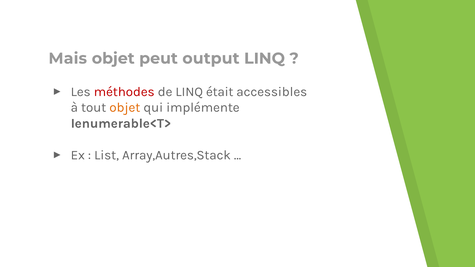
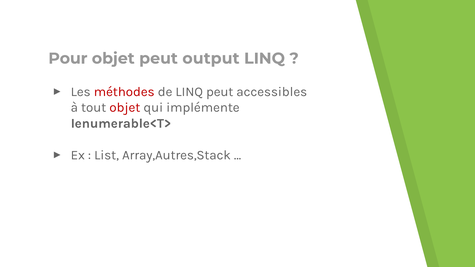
Mais: Mais -> Pour
LINQ était: était -> peut
objet at (125, 108) colour: orange -> red
